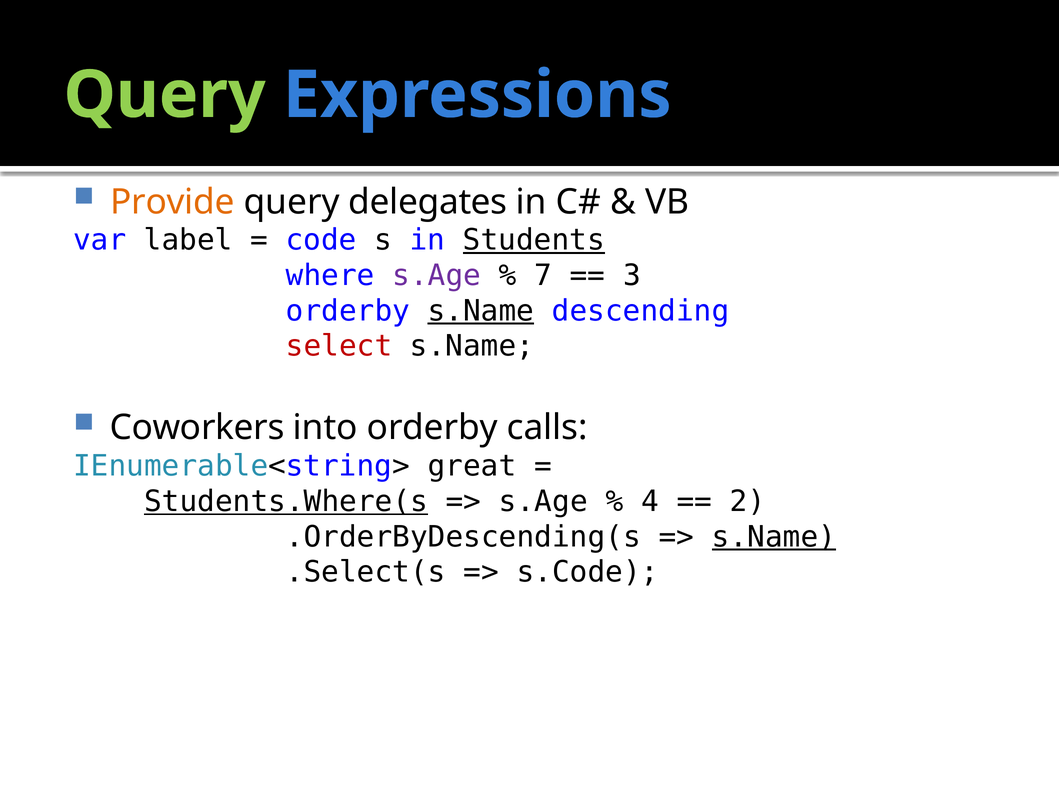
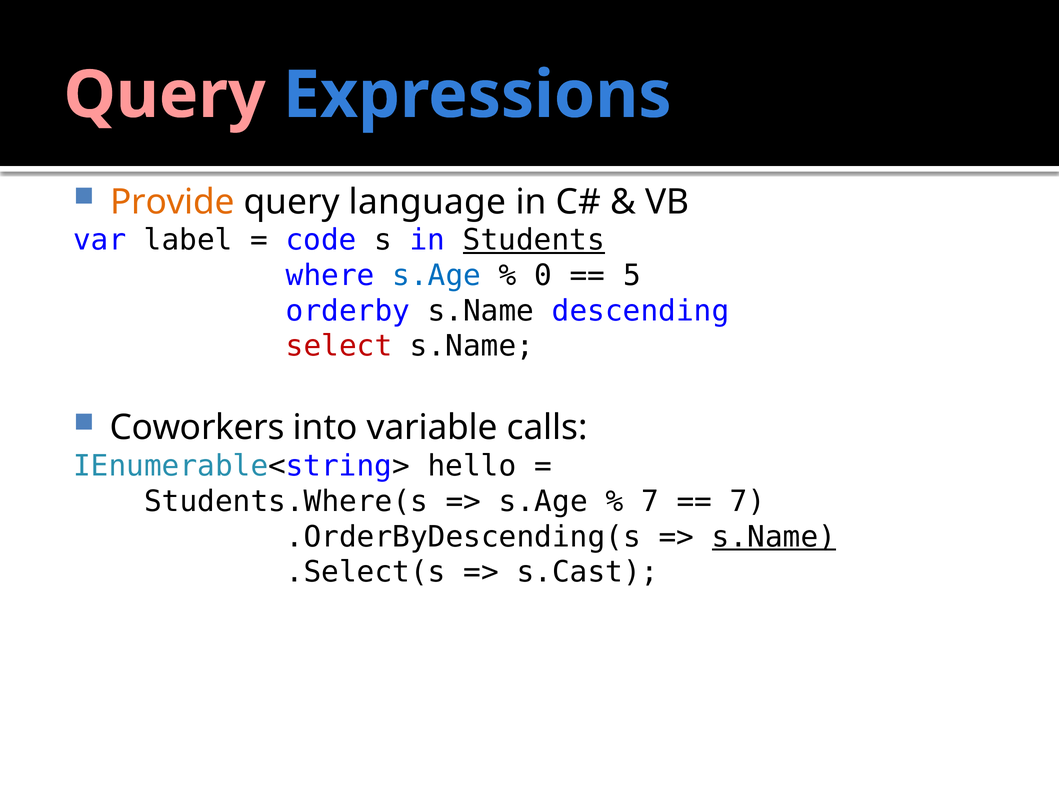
Query at (165, 95) colour: light green -> pink
delegates: delegates -> language
s.Age at (437, 276) colour: purple -> blue
7: 7 -> 0
3: 3 -> 5
s.Name at (481, 311) underline: present -> none
into orderby: orderby -> variable
great: great -> hello
Students.Where(s underline: present -> none
4 at (650, 502): 4 -> 7
2 at (747, 502): 2 -> 7
s.Code: s.Code -> s.Cast
